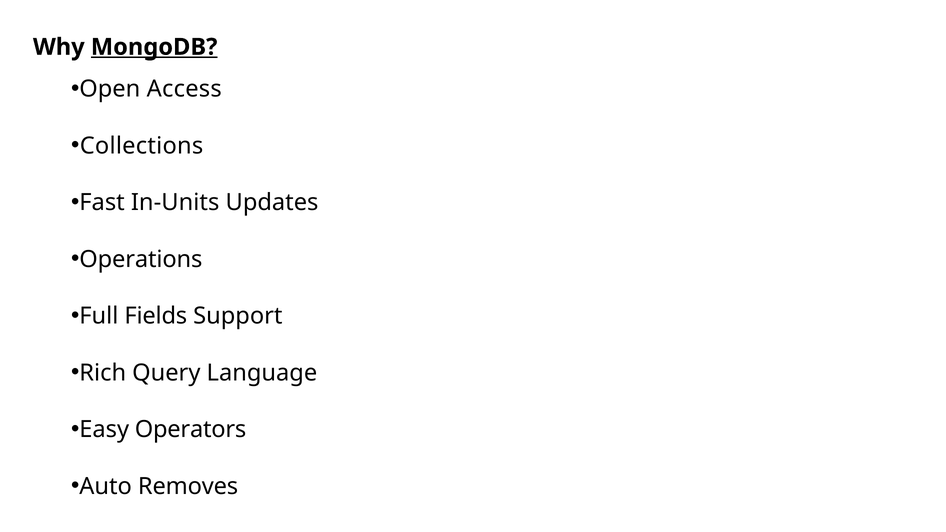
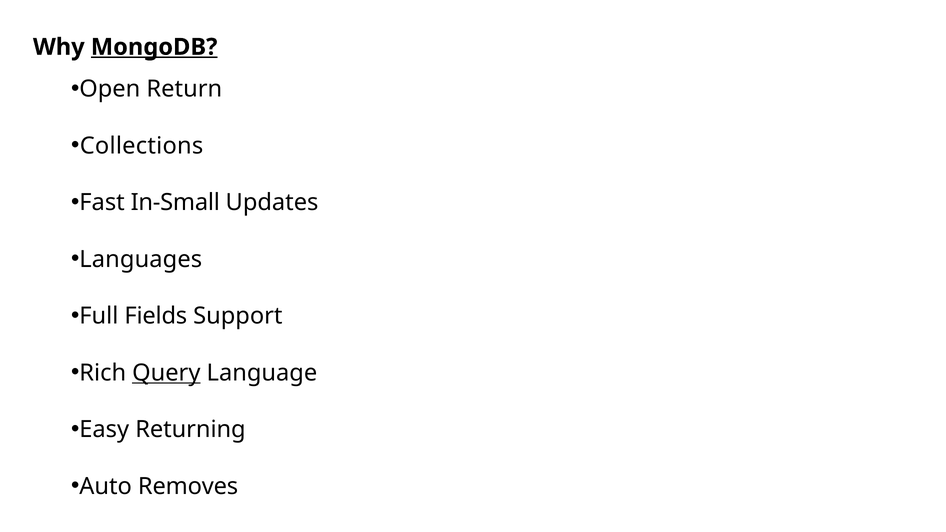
Access: Access -> Return
In-Units: In-Units -> In-Small
Operations: Operations -> Languages
Query underline: none -> present
Operators: Operators -> Returning
